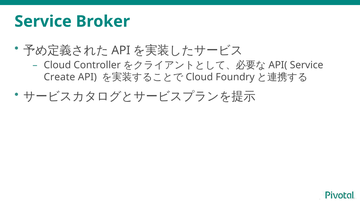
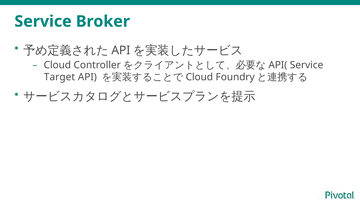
Create: Create -> Target
